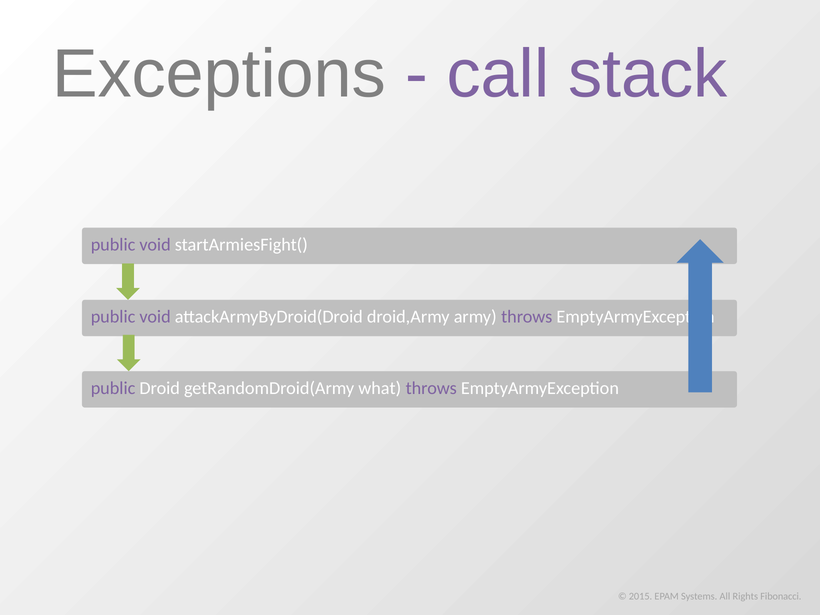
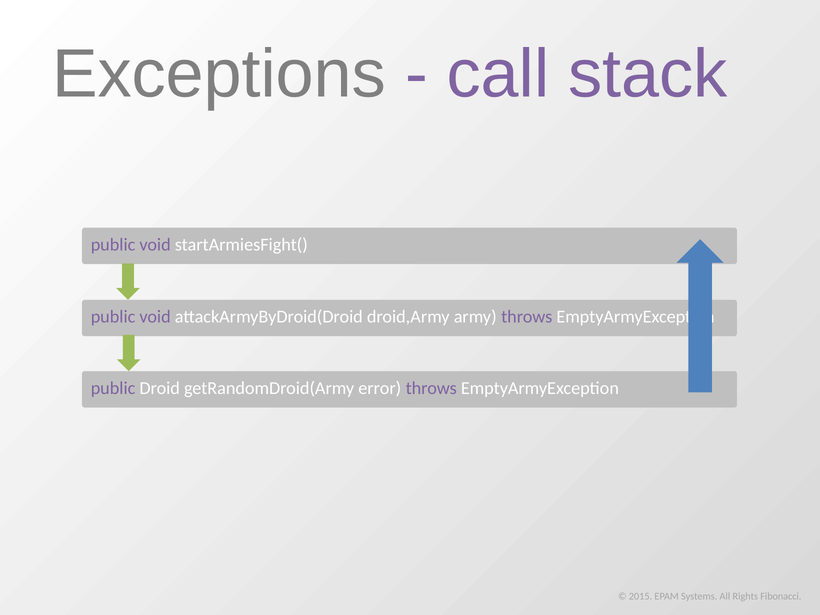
what: what -> error
